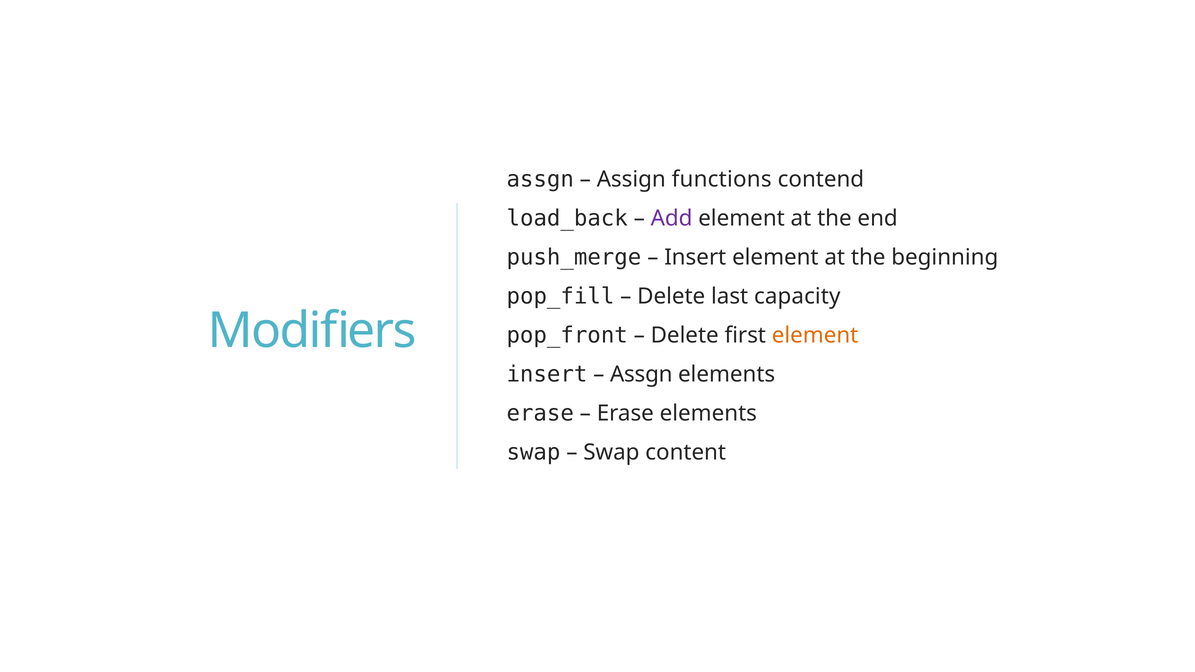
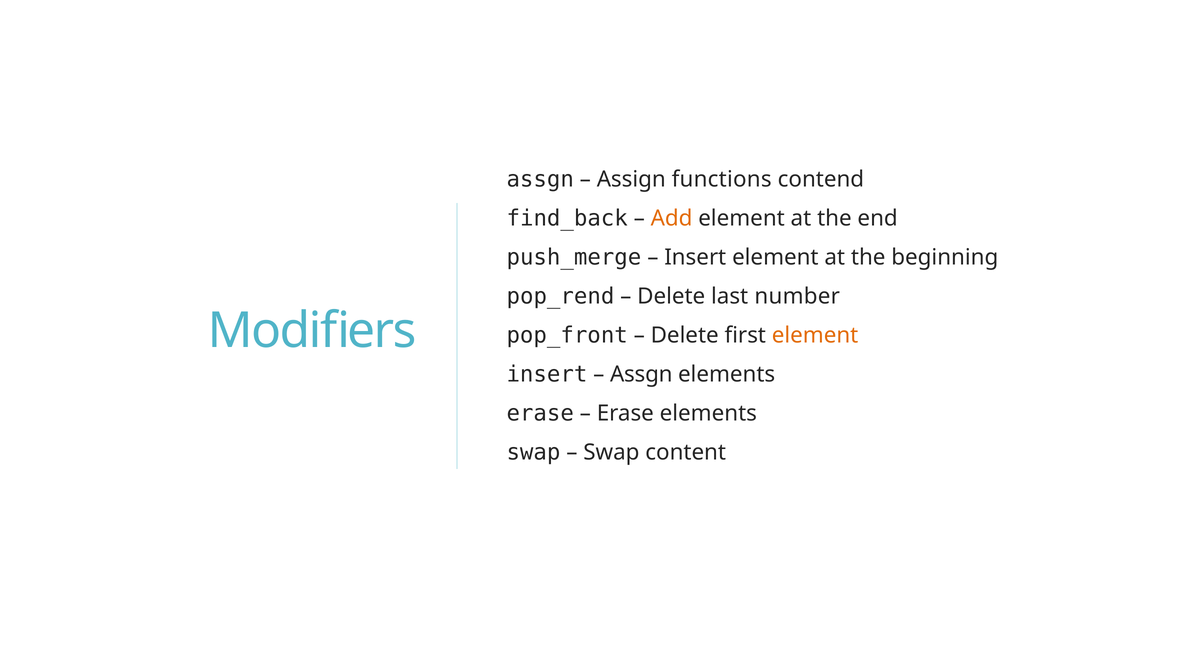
load_back: load_back -> find_back
Add colour: purple -> orange
pop_fill: pop_fill -> pop_rend
capacity: capacity -> number
